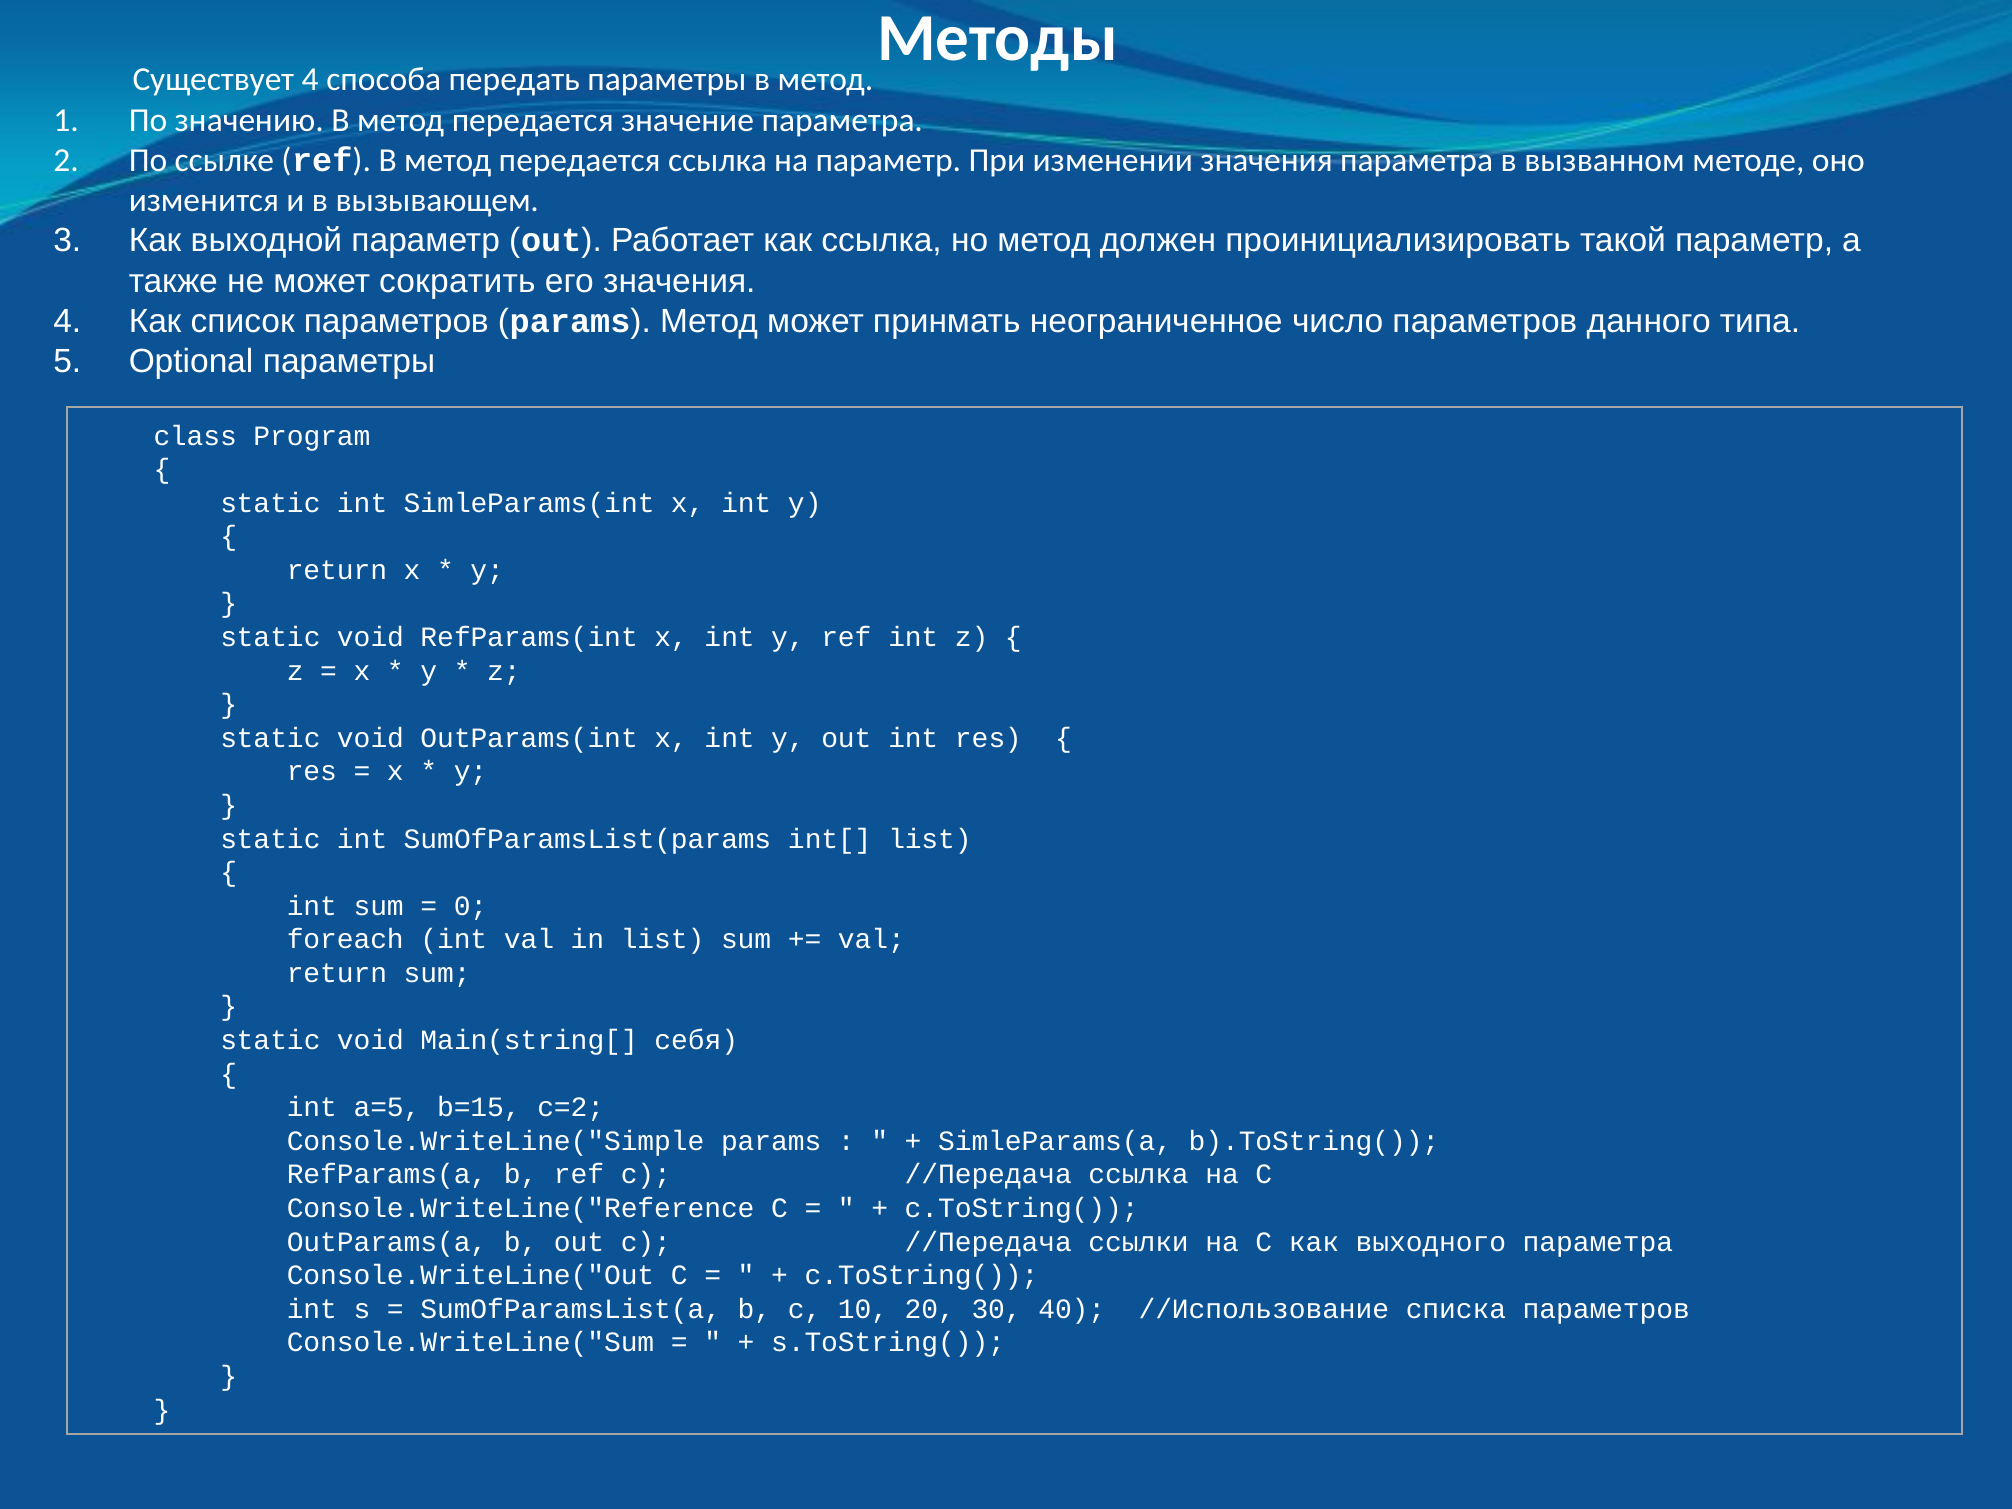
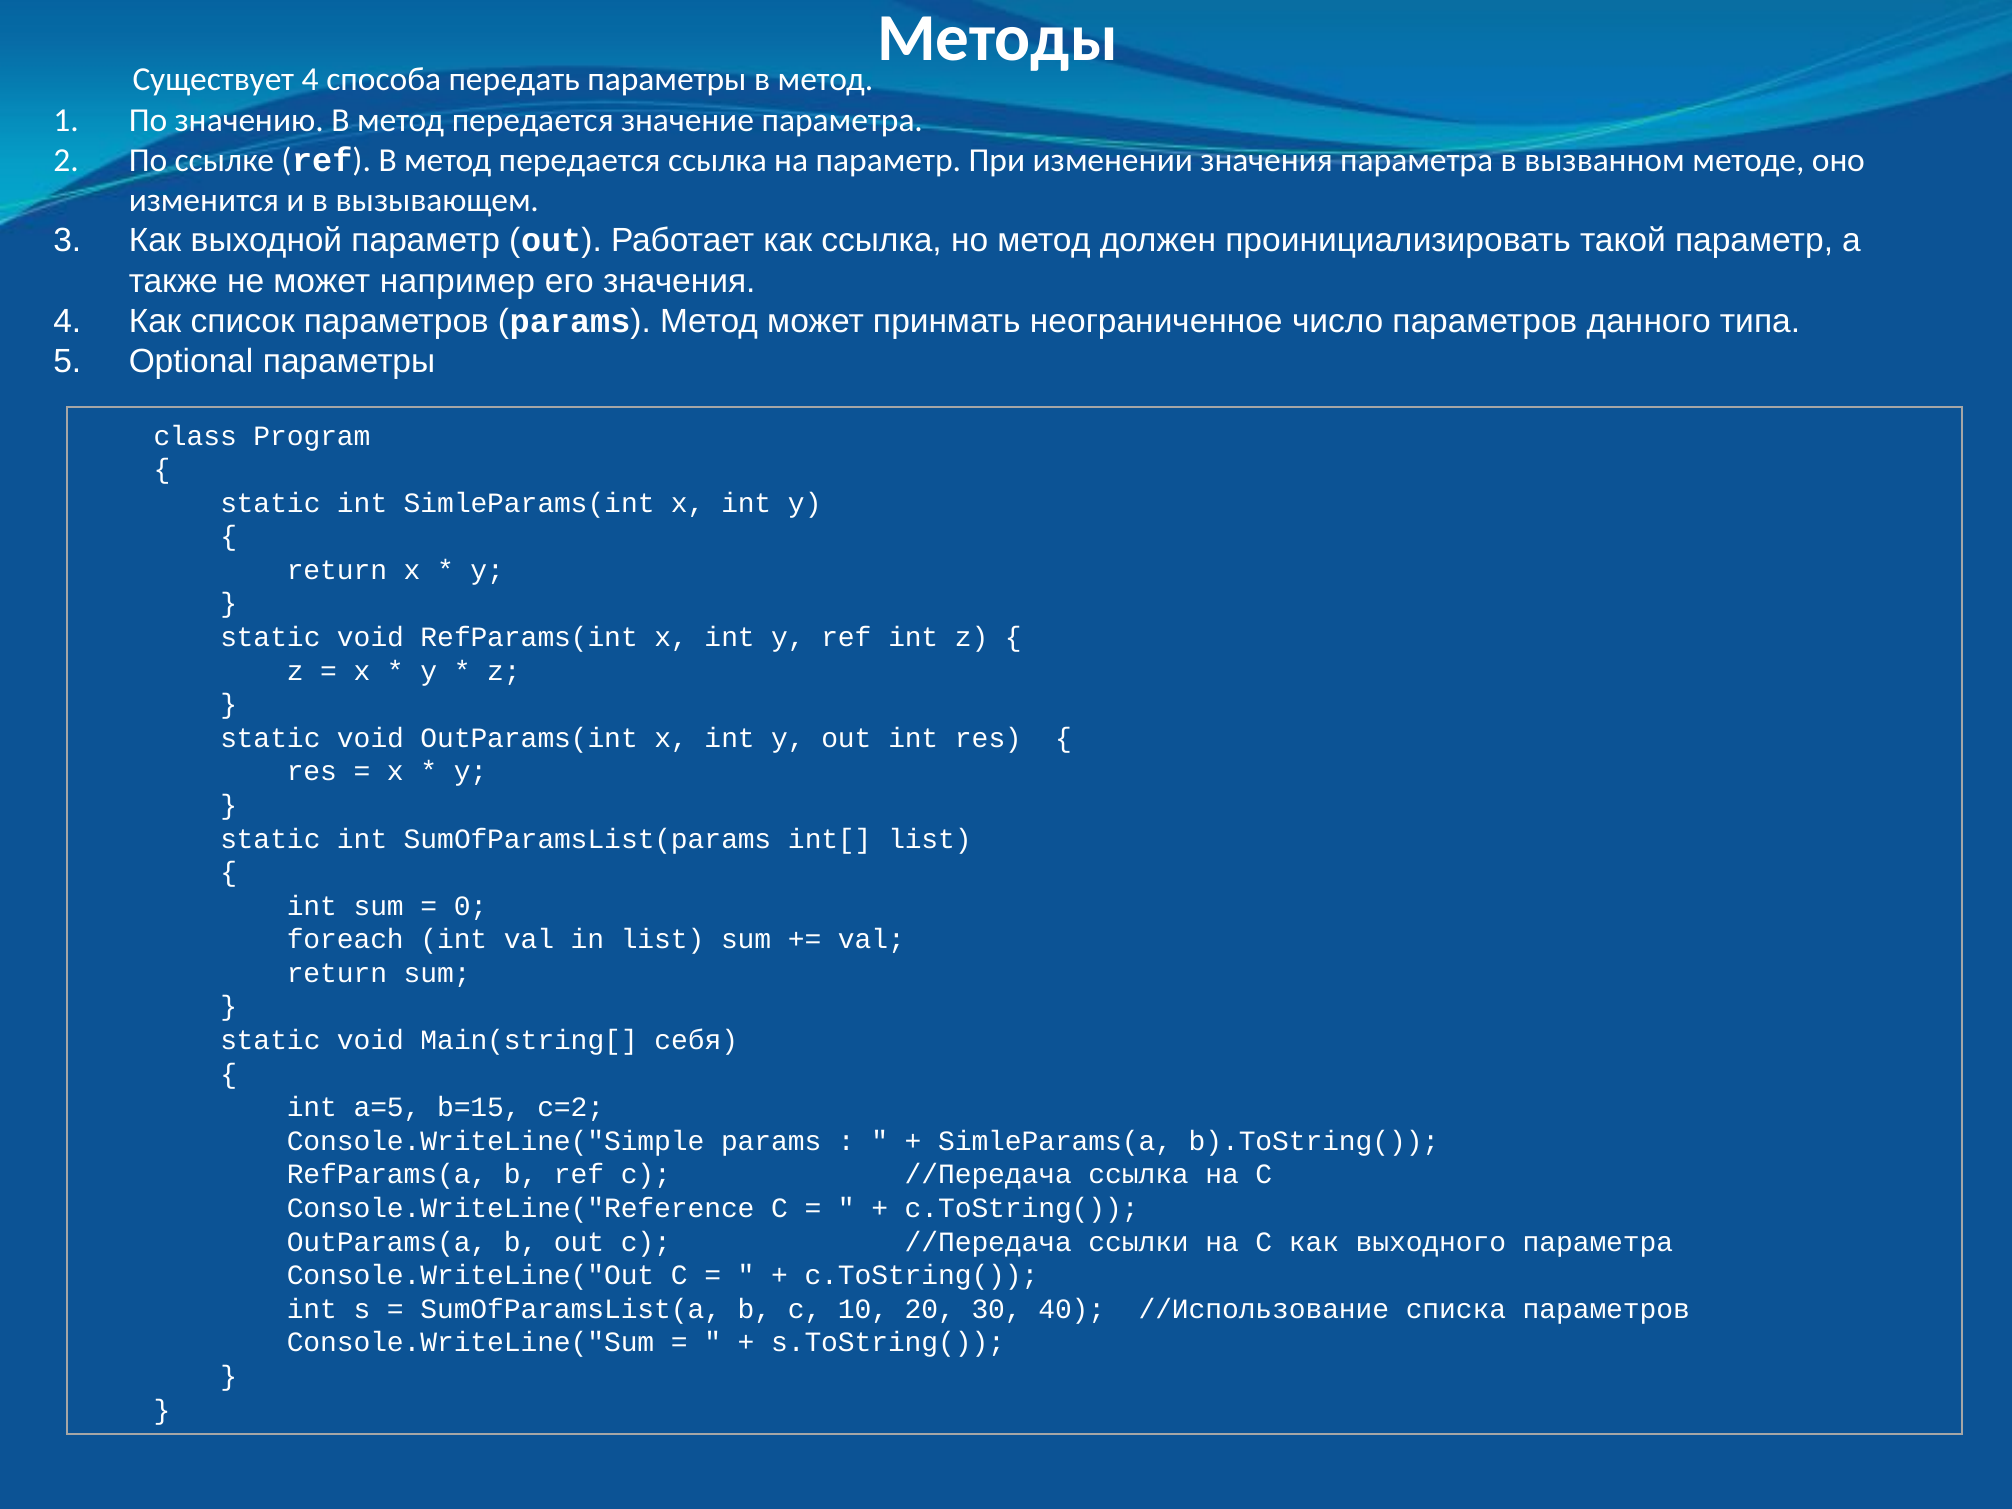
сократить: сократить -> например
